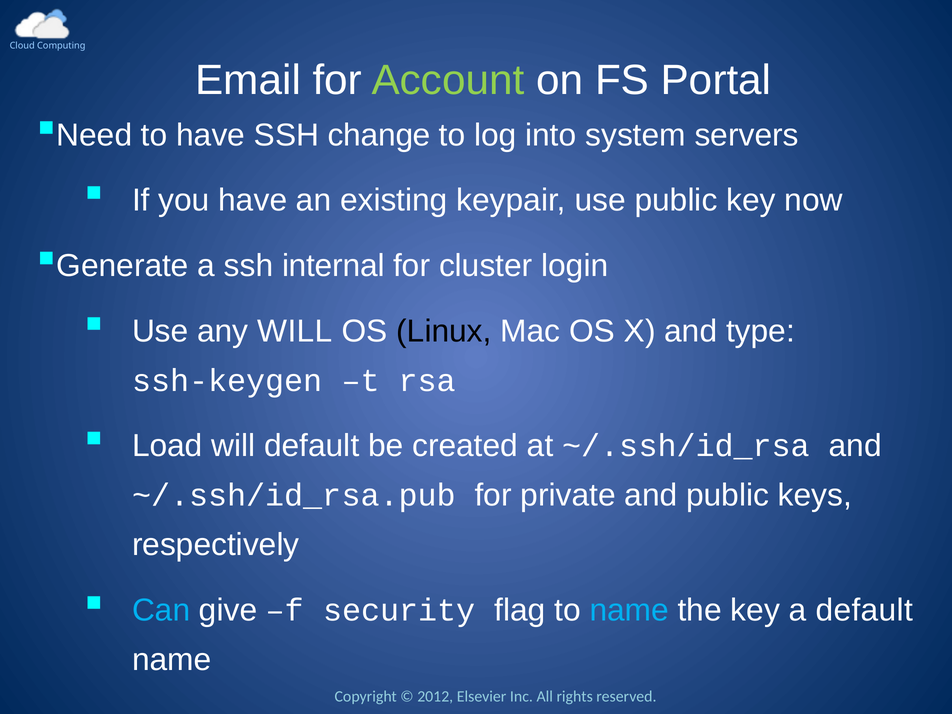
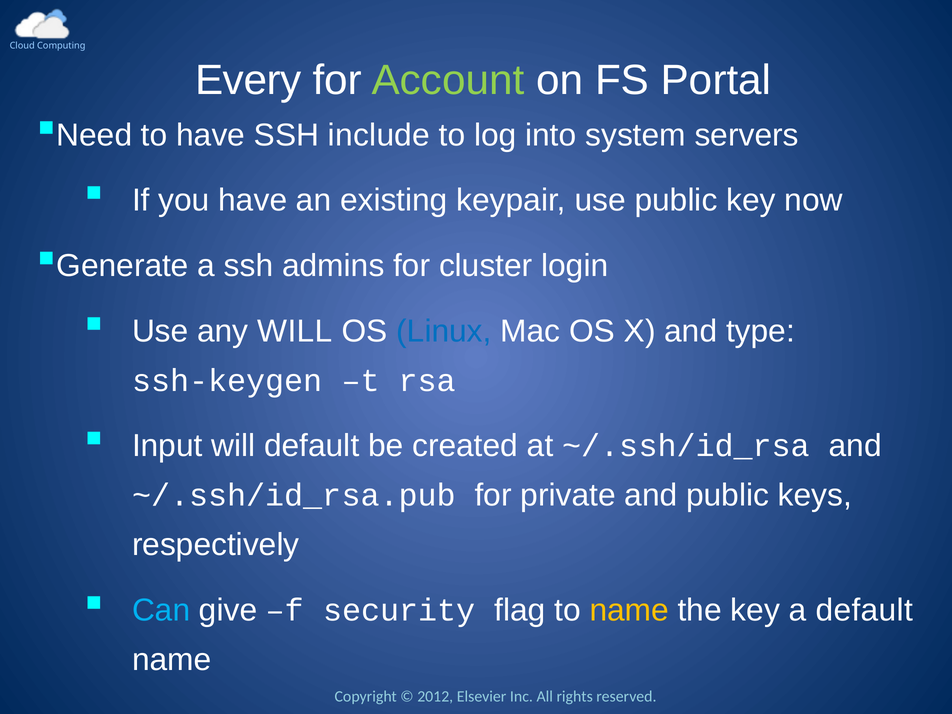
Email: Email -> Every
change: change -> include
internal: internal -> admins
Linux colour: black -> blue
Load: Load -> Input
name at (629, 610) colour: light blue -> yellow
